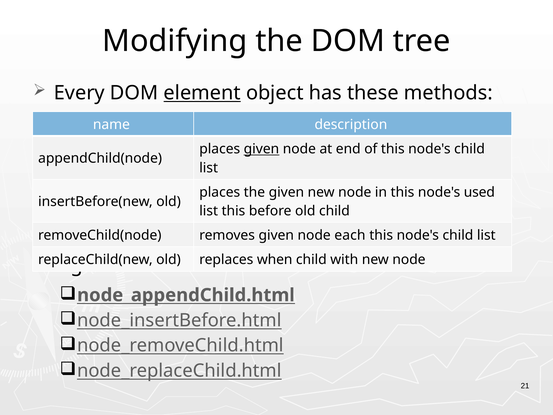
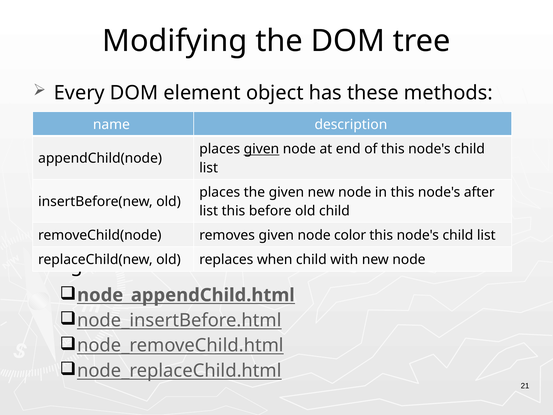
element underline: present -> none
used: used -> after
each: each -> color
